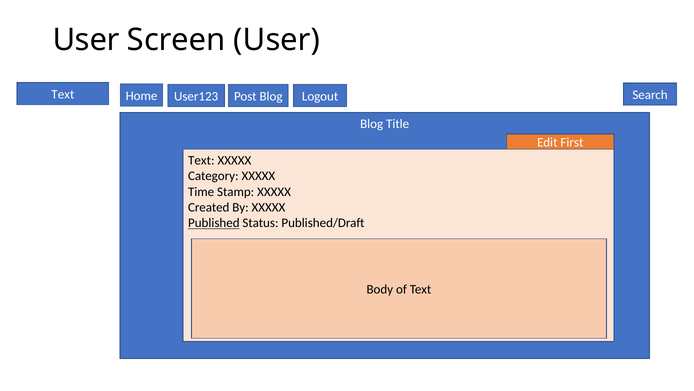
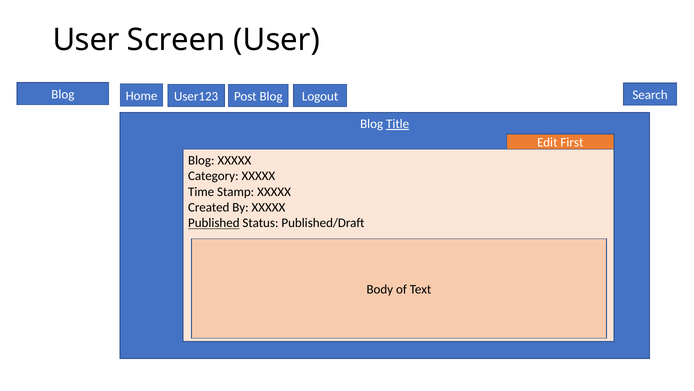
Text at (63, 94): Text -> Blog
Title underline: none -> present
Text at (201, 160): Text -> Blog
